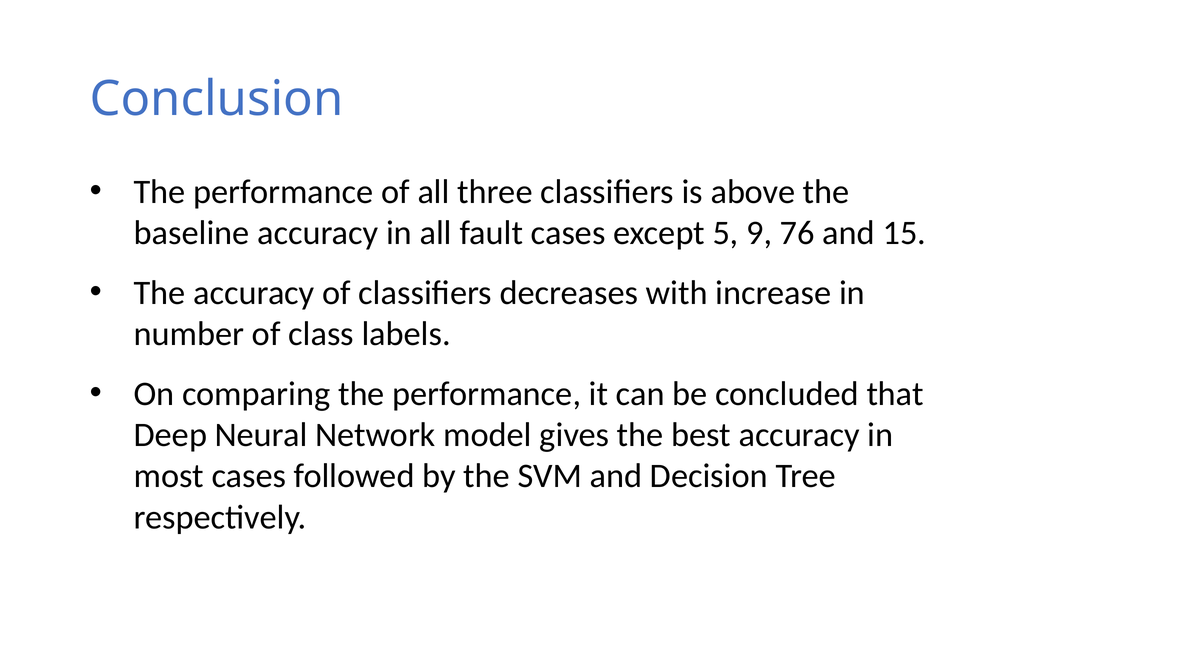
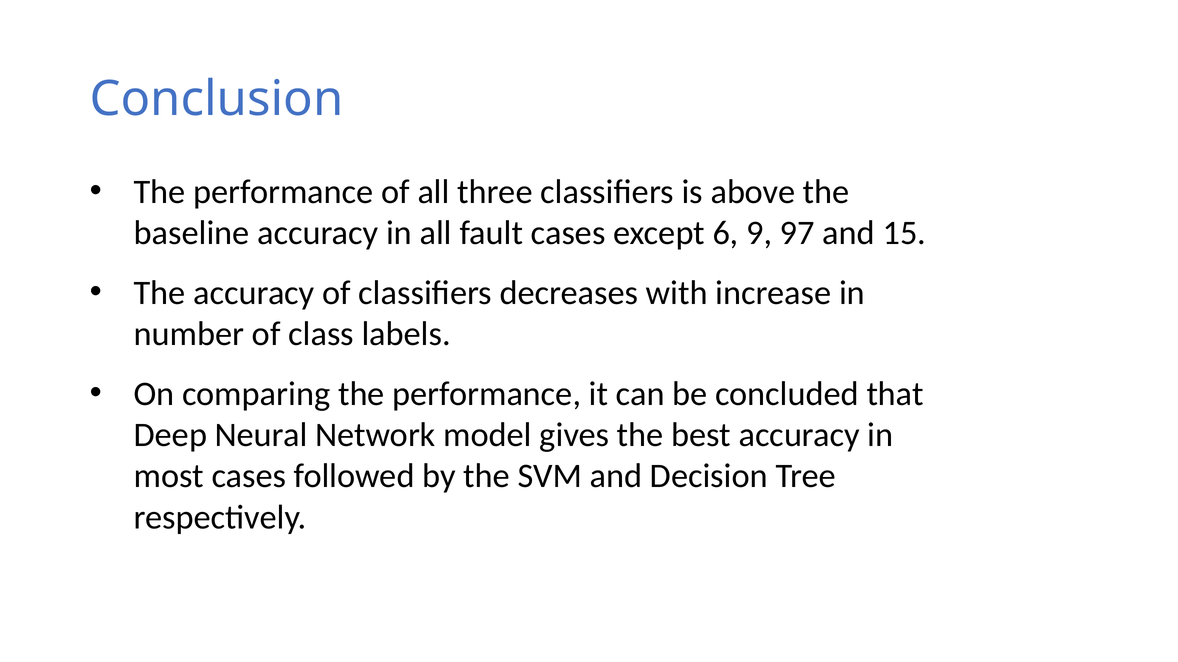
5: 5 -> 6
76: 76 -> 97
